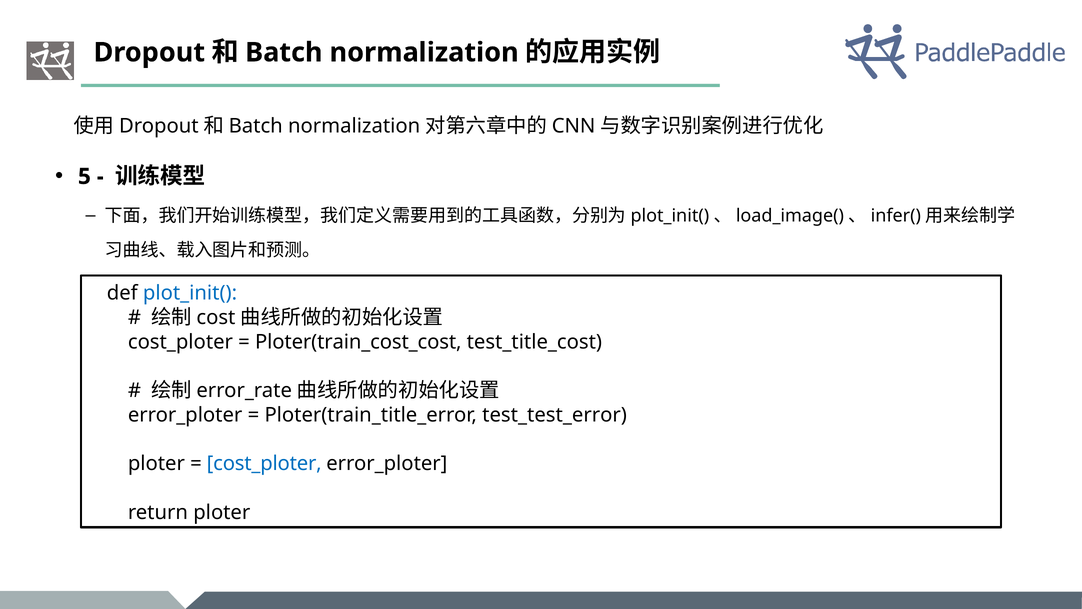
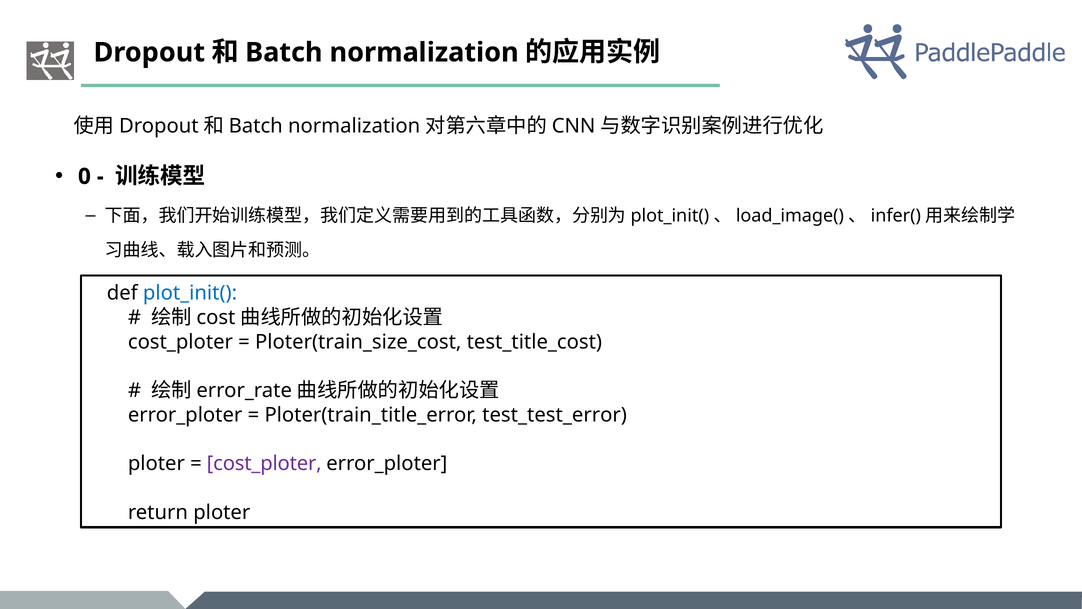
5: 5 -> 0
Ploter(train_cost_cost: Ploter(train_cost_cost -> Ploter(train_size_cost
cost_ploter at (264, 463) colour: blue -> purple
